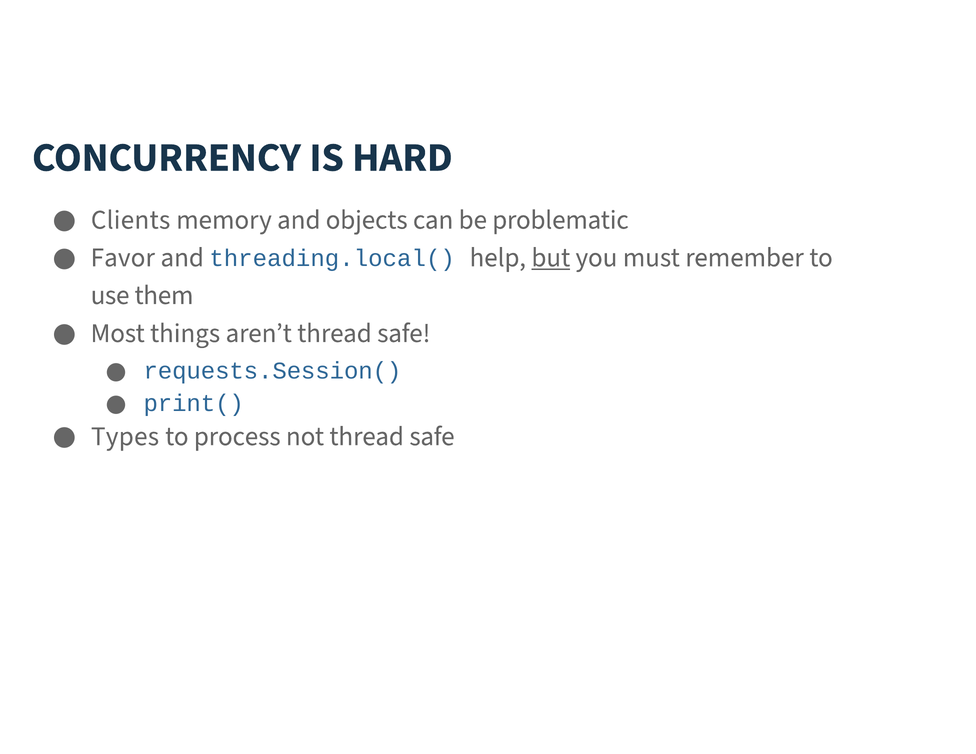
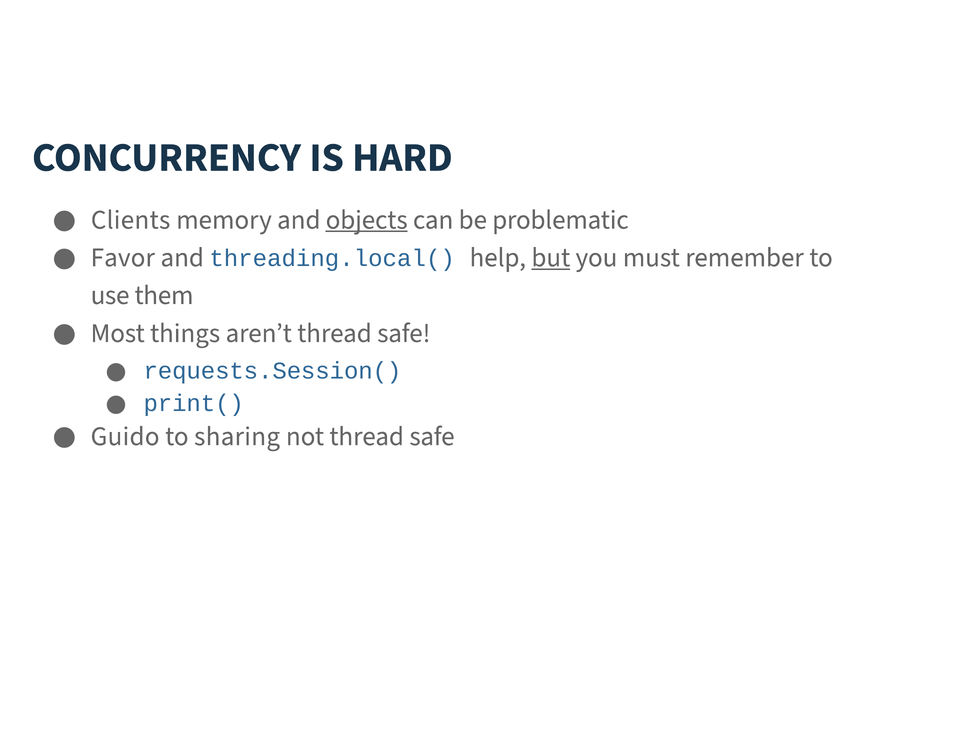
objects underline: none -> present
Types: Types -> Guido
process: process -> sharing
